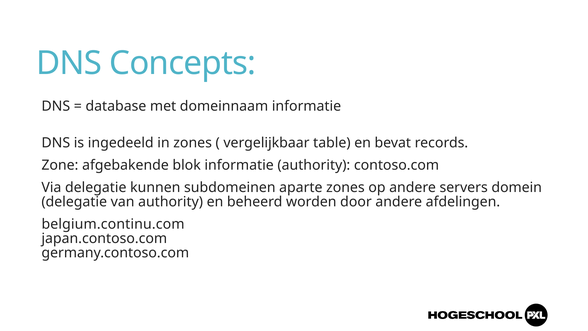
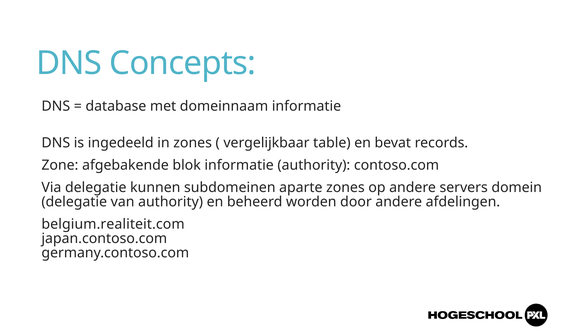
belgium.continu.com: belgium.continu.com -> belgium.realiteit.com
